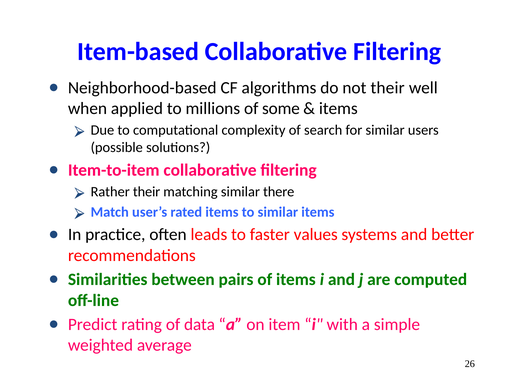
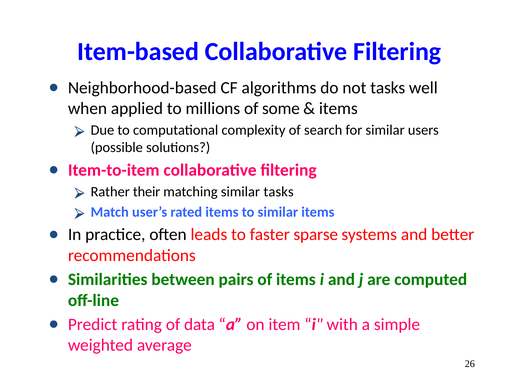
not their: their -> tasks
similar there: there -> tasks
values: values -> sparse
